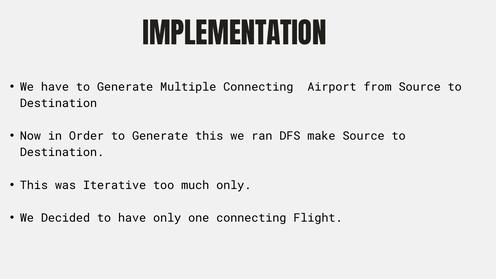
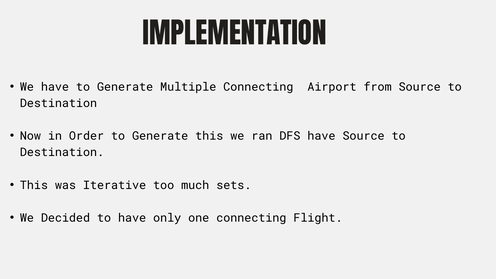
DFS make: make -> have
much only: only -> sets
